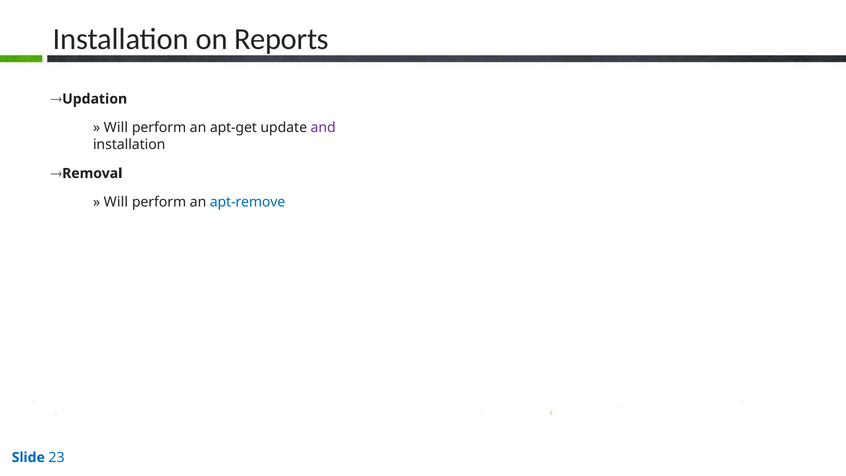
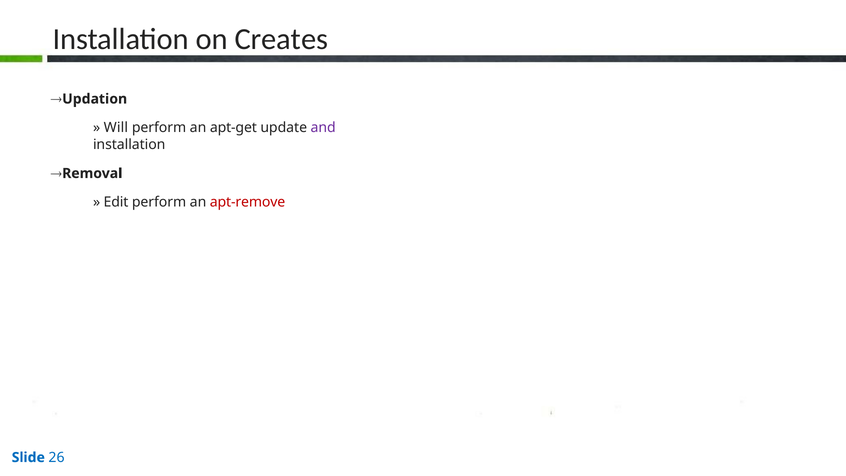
Reports: Reports -> Creates
Will at (116, 202): Will -> Edit
apt-remove colour: blue -> red
23: 23 -> 26
